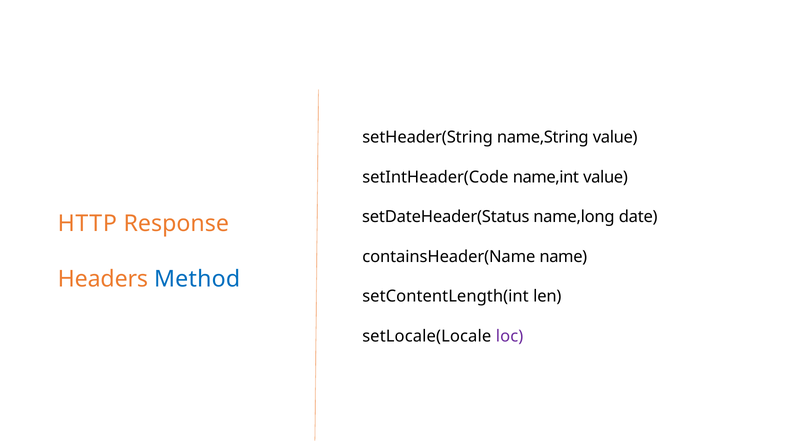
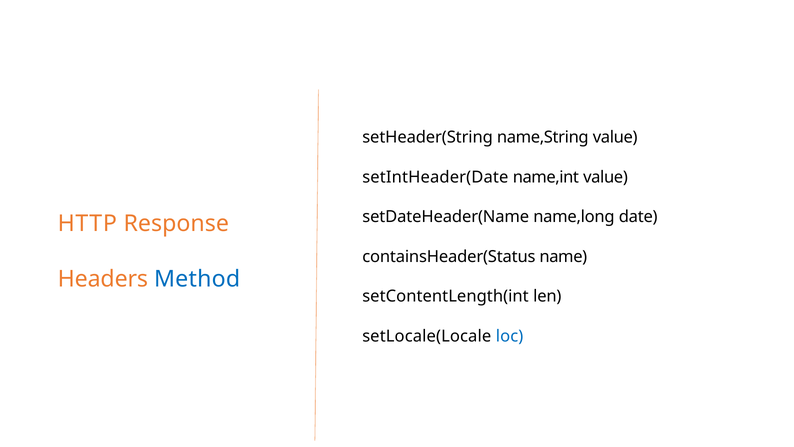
setIntHeader(Code: setIntHeader(Code -> setIntHeader(Date
setDateHeader(Status: setDateHeader(Status -> setDateHeader(Name
containsHeader(Name: containsHeader(Name -> containsHeader(Status
loc colour: purple -> blue
